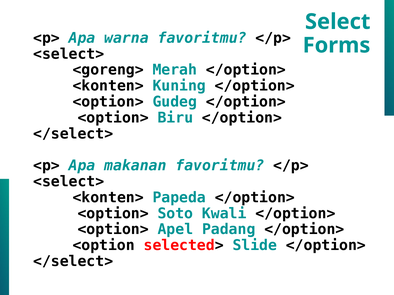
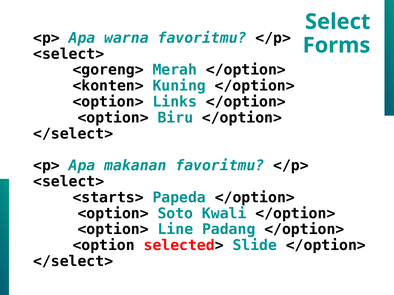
Gudeg: Gudeg -> Links
<konten> at (108, 198): <konten> -> <starts>
Apel: Apel -> Line
